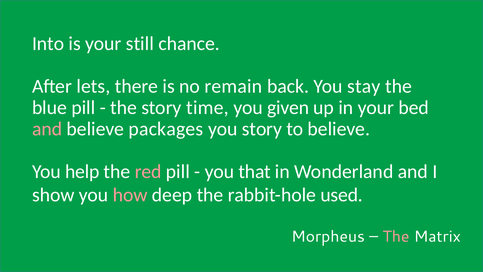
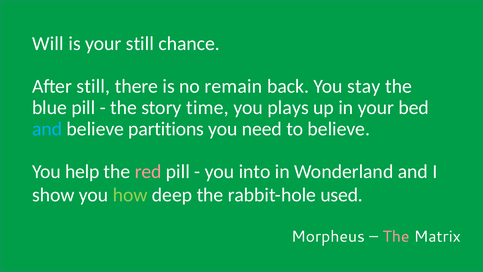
Into: Into -> Will
After lets: lets -> still
given: given -> plays
and at (47, 129) colour: pink -> light blue
packages: packages -> partitions
you story: story -> need
that: that -> into
how colour: pink -> light green
